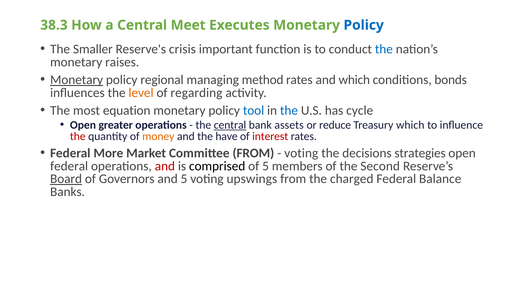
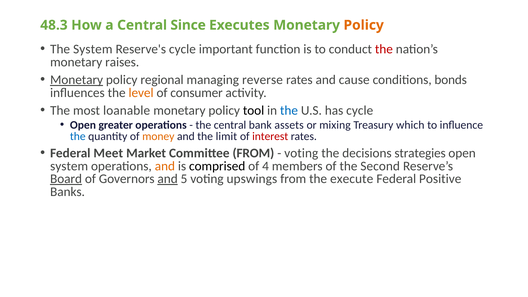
38.3: 38.3 -> 48.3
Meet: Meet -> Since
Policy at (364, 25) colour: blue -> orange
The Smaller: Smaller -> System
Reserve's crisis: crisis -> cycle
the at (384, 49) colour: blue -> red
method: method -> reverse
and which: which -> cause
regarding: regarding -> consumer
equation: equation -> loanable
tool colour: blue -> black
central at (230, 125) underline: present -> none
reduce: reduce -> mixing
the at (78, 136) colour: red -> blue
have: have -> limit
More: More -> Meet
federal at (69, 166): federal -> system
and at (165, 166) colour: red -> orange
of 5: 5 -> 4
and at (168, 179) underline: none -> present
charged: charged -> execute
Balance: Balance -> Positive
